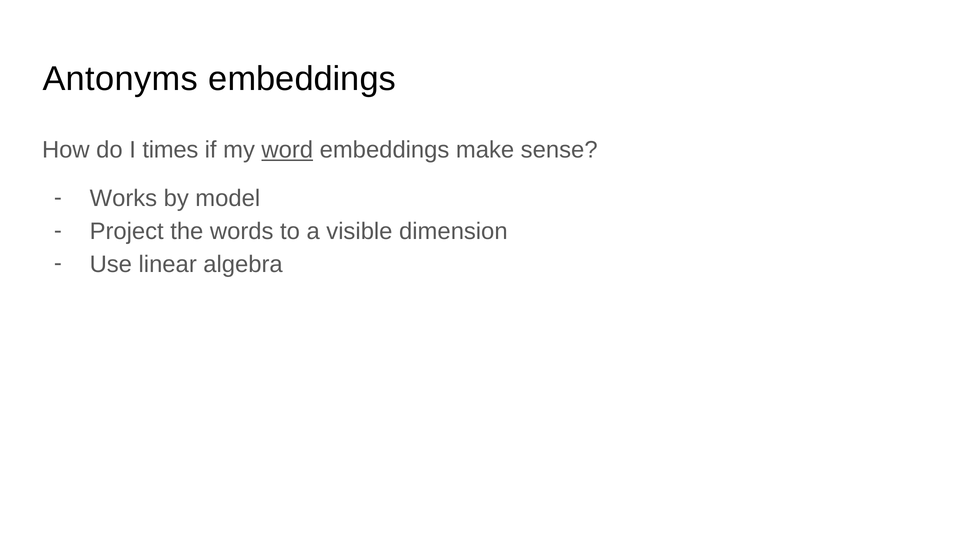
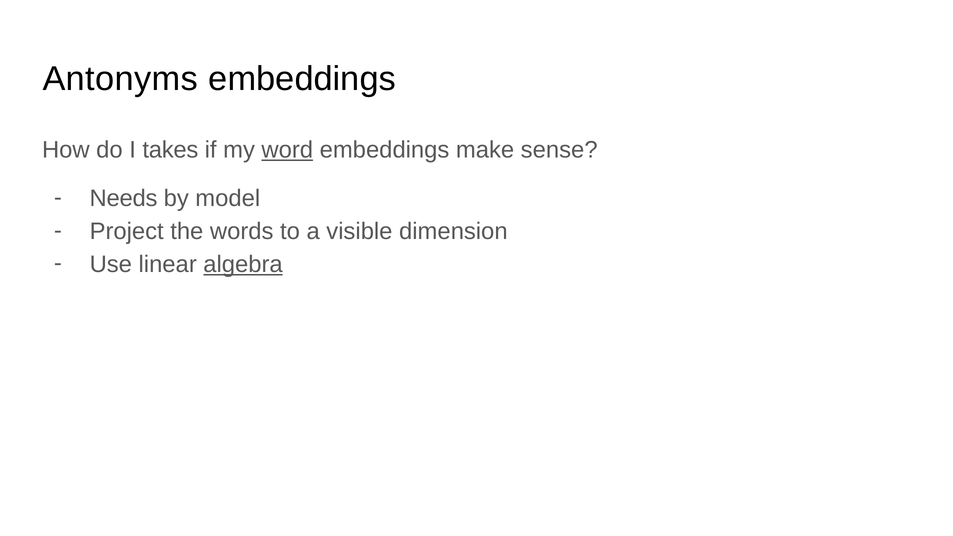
times: times -> takes
Works: Works -> Needs
algebra underline: none -> present
